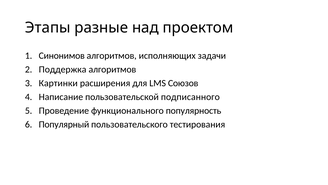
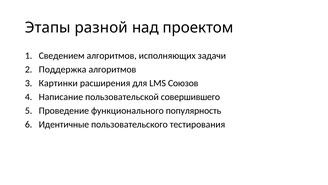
разные: разные -> разной
Синонимов: Синонимов -> Сведением
подписанного: подписанного -> совершившего
Популярный: Популярный -> Идентичные
